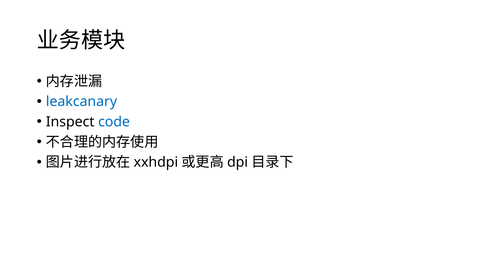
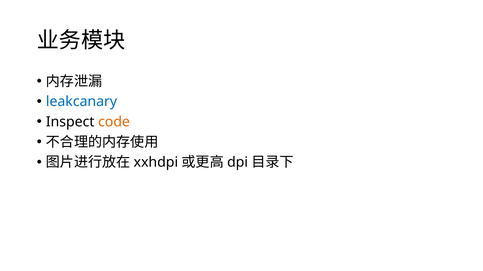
code colour: blue -> orange
